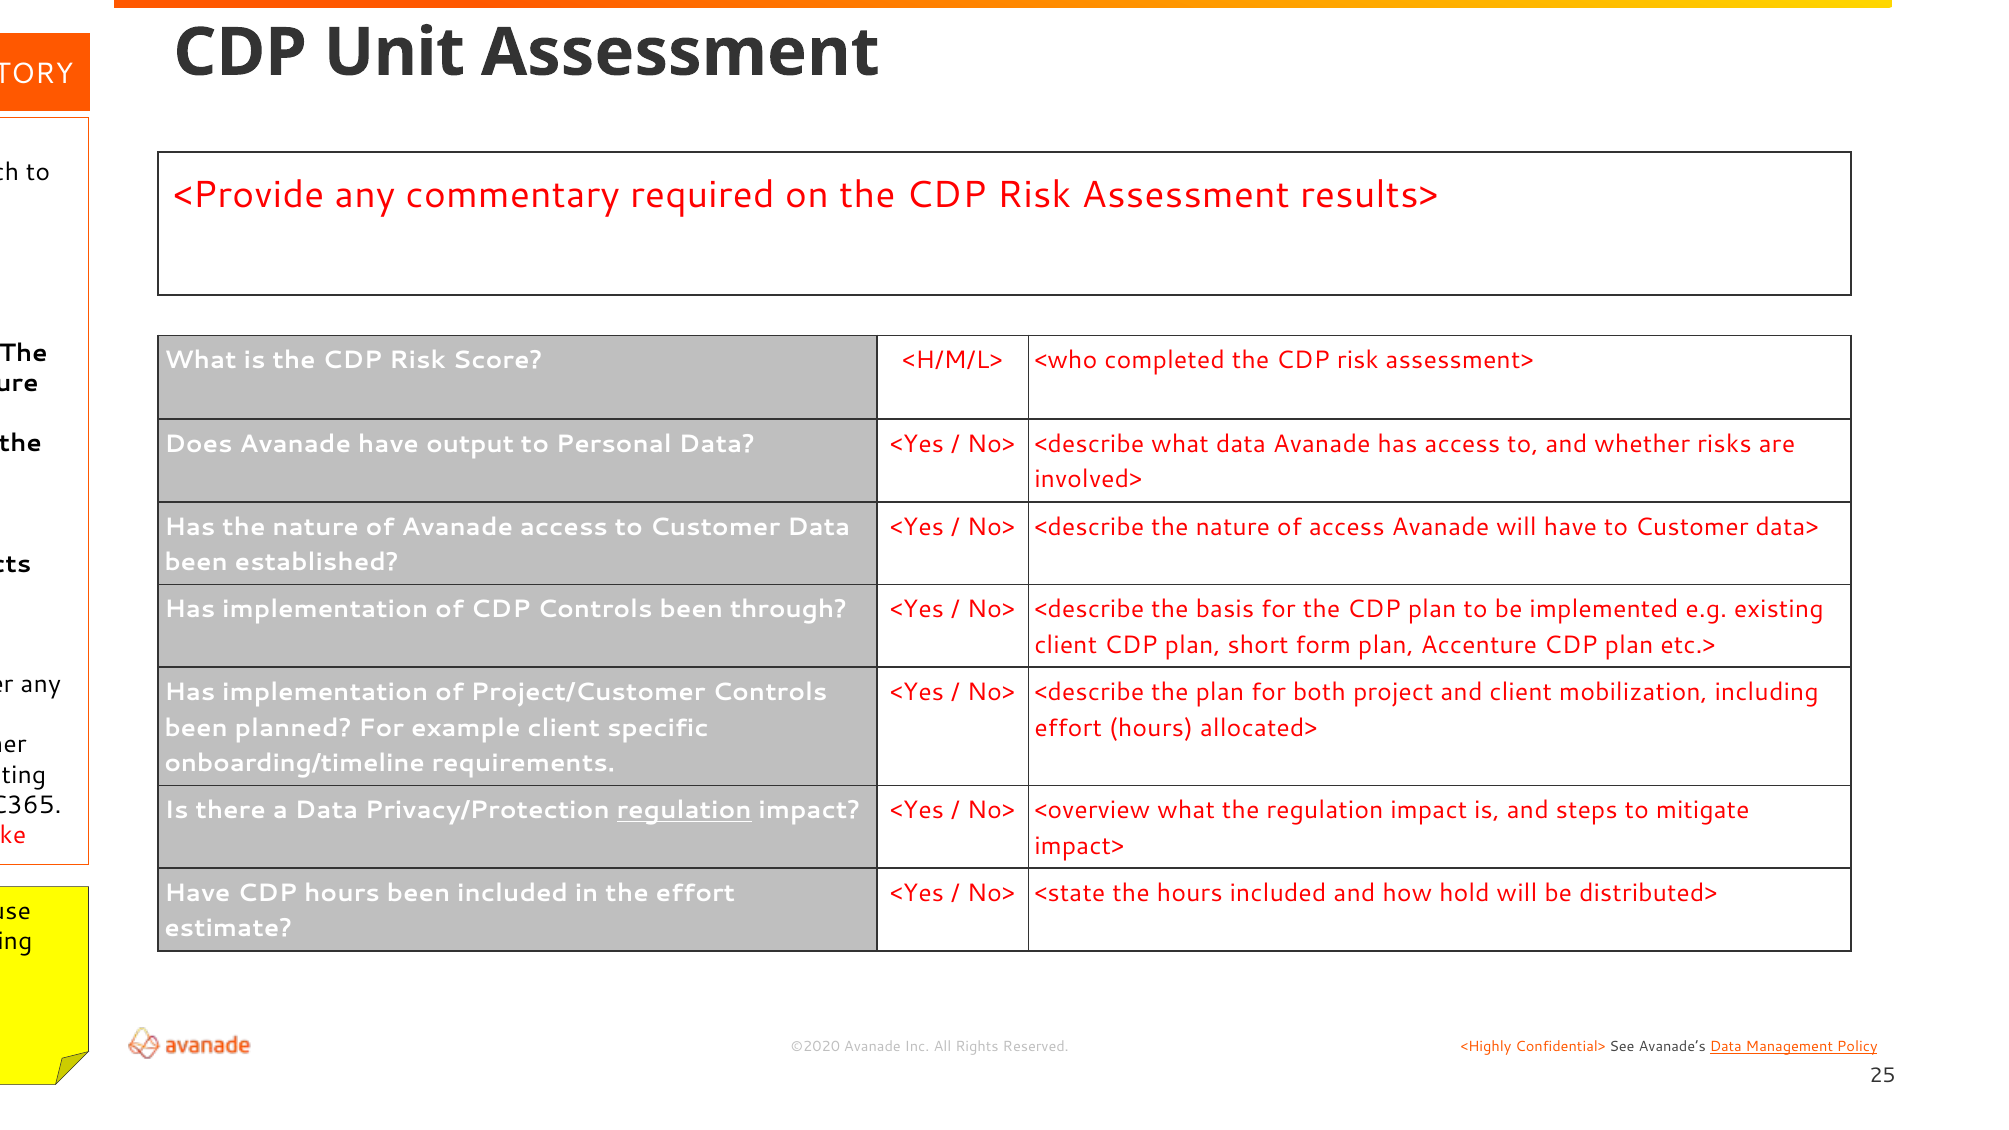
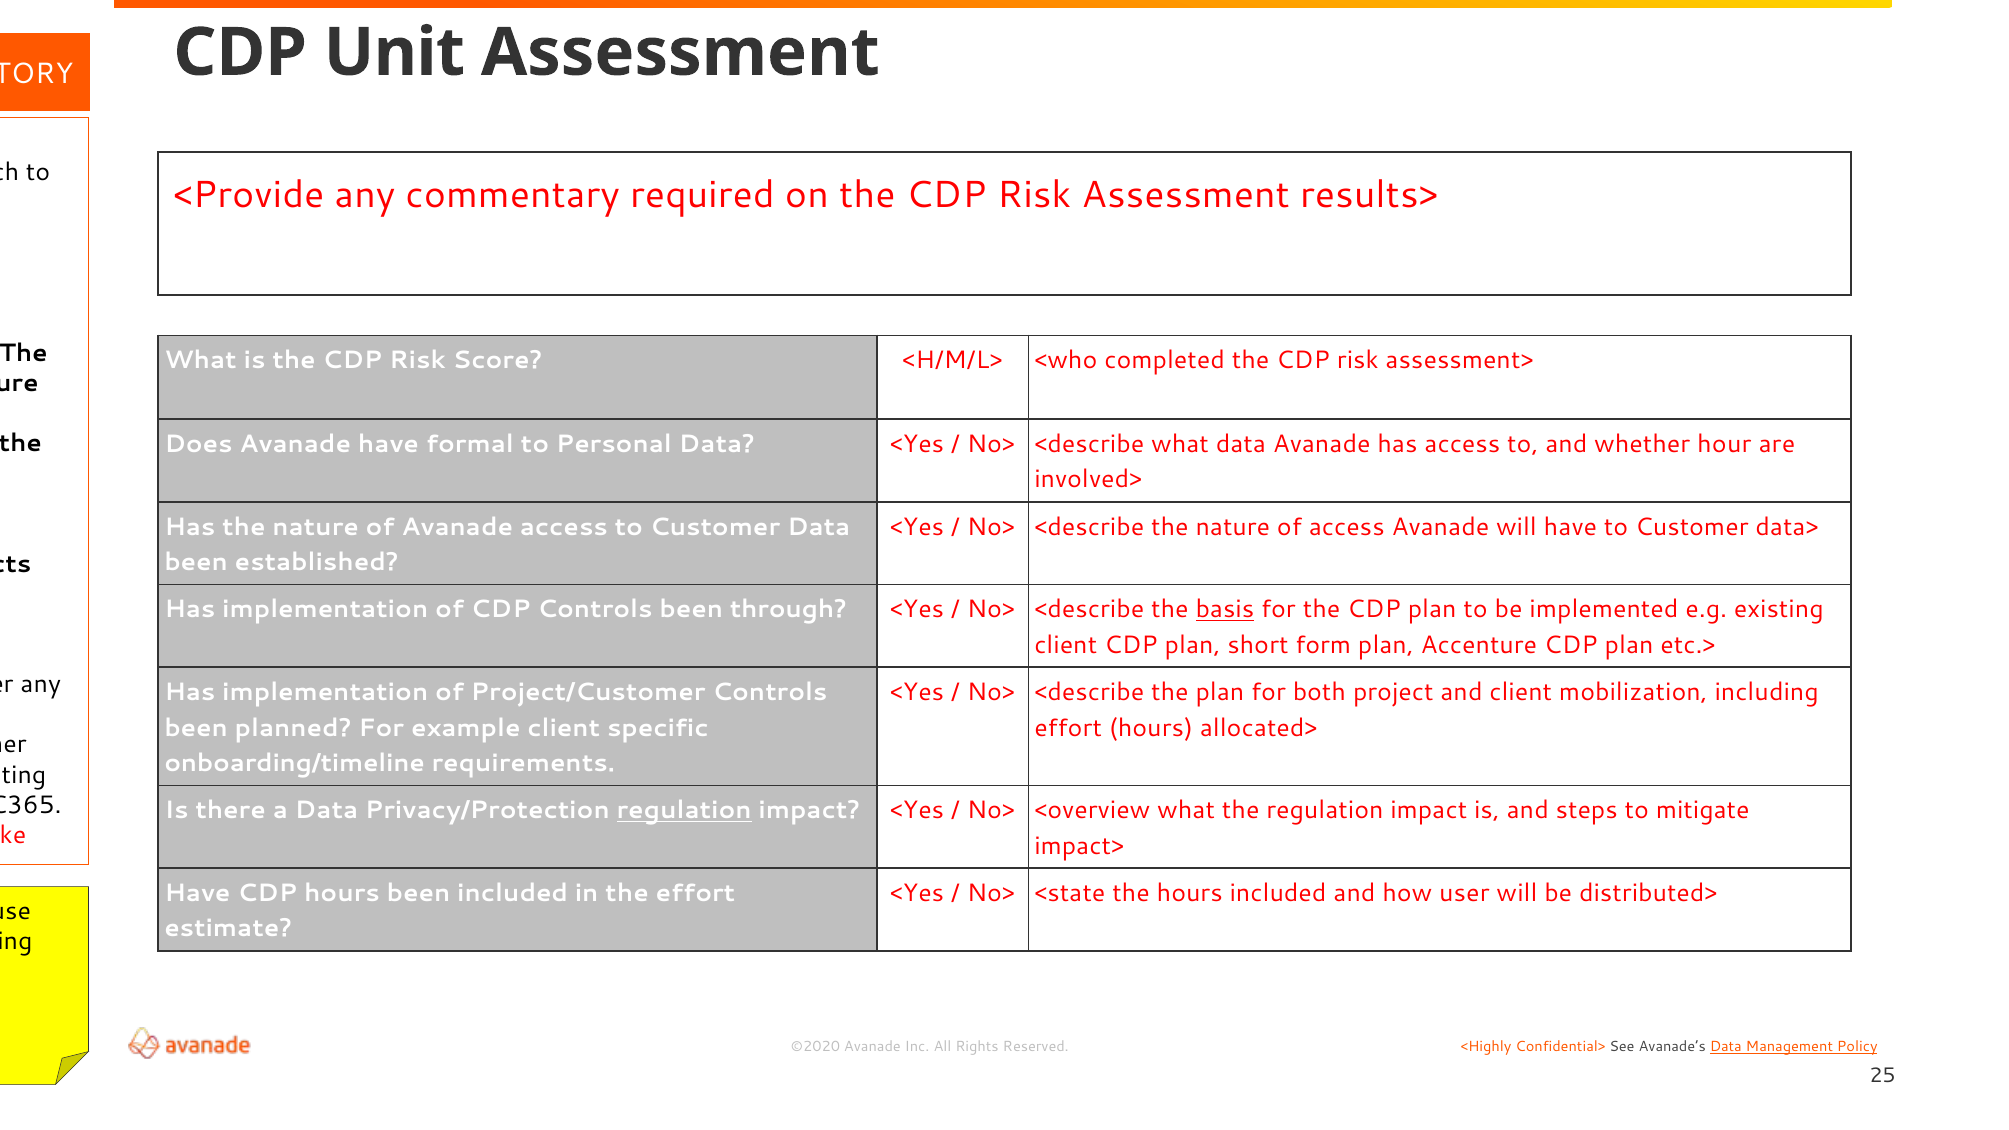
output: output -> formal
risks: risks -> hour
basis underline: none -> present
hold: hold -> user
